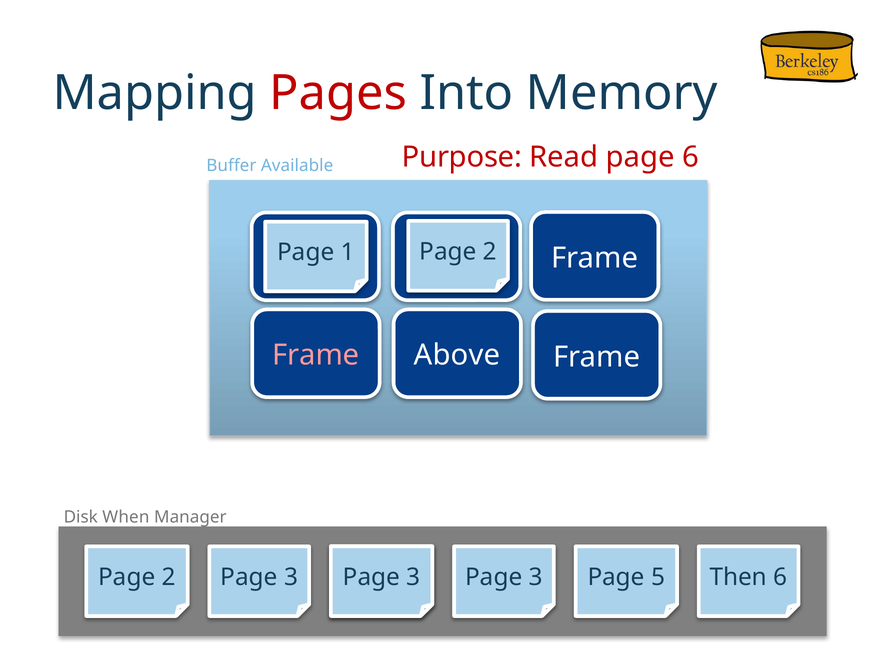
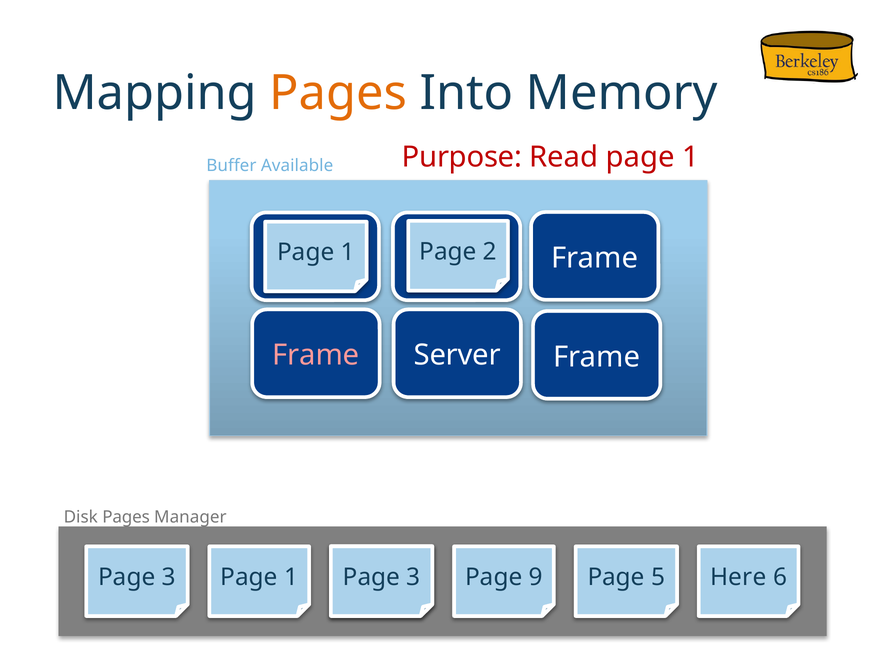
Pages at (338, 93) colour: red -> orange
Read page 6: 6 -> 1
Above: Above -> Server
Disk When: When -> Pages
2 at (169, 578): 2 -> 3
3 at (291, 578): 3 -> 1
3 at (536, 578): 3 -> 9
Then: Then -> Here
